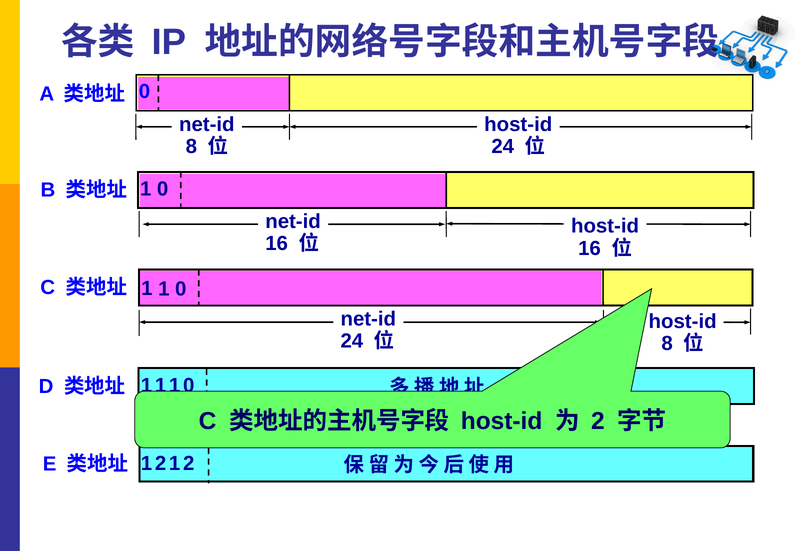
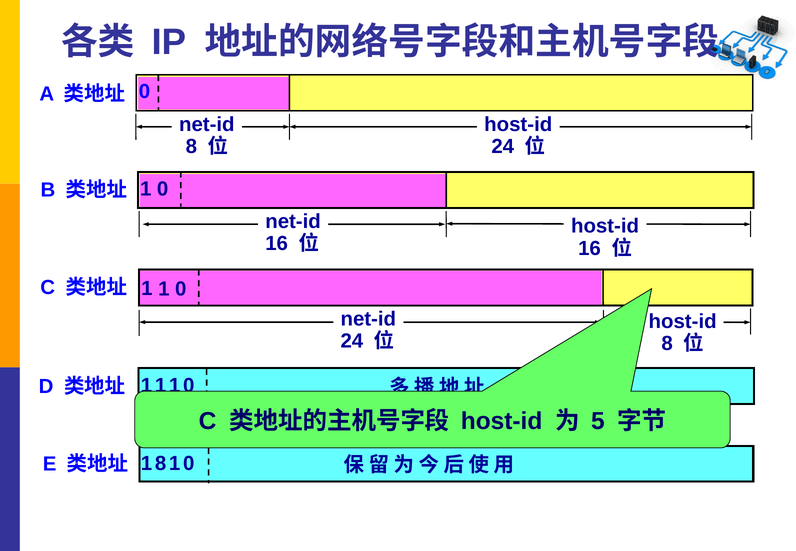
2 at (598, 421): 2 -> 5
2 at (161, 464): 2 -> 8
2 at (189, 464): 2 -> 0
